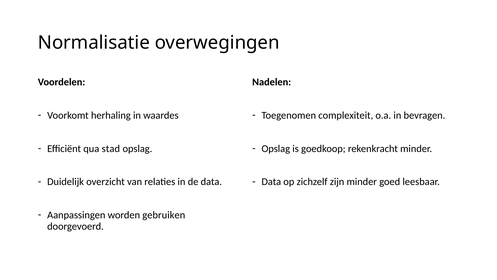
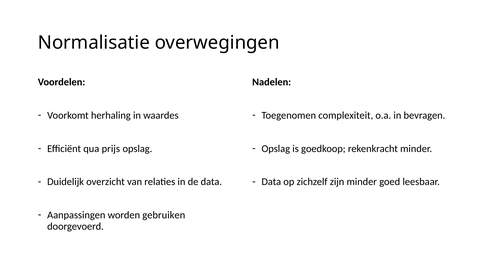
stad: stad -> prijs
